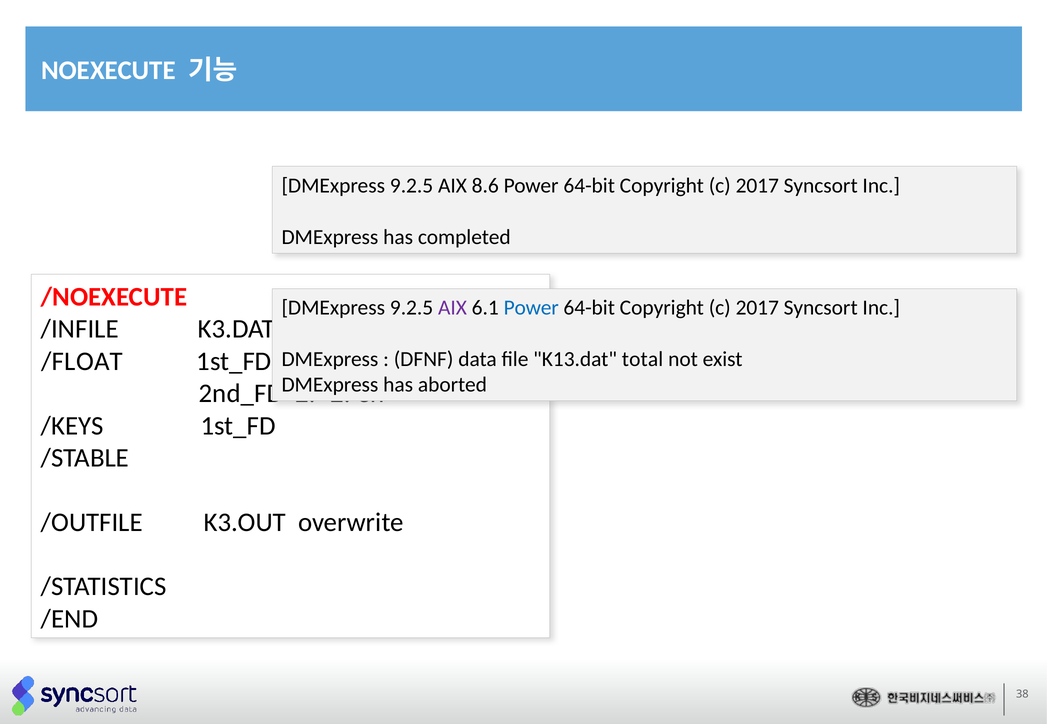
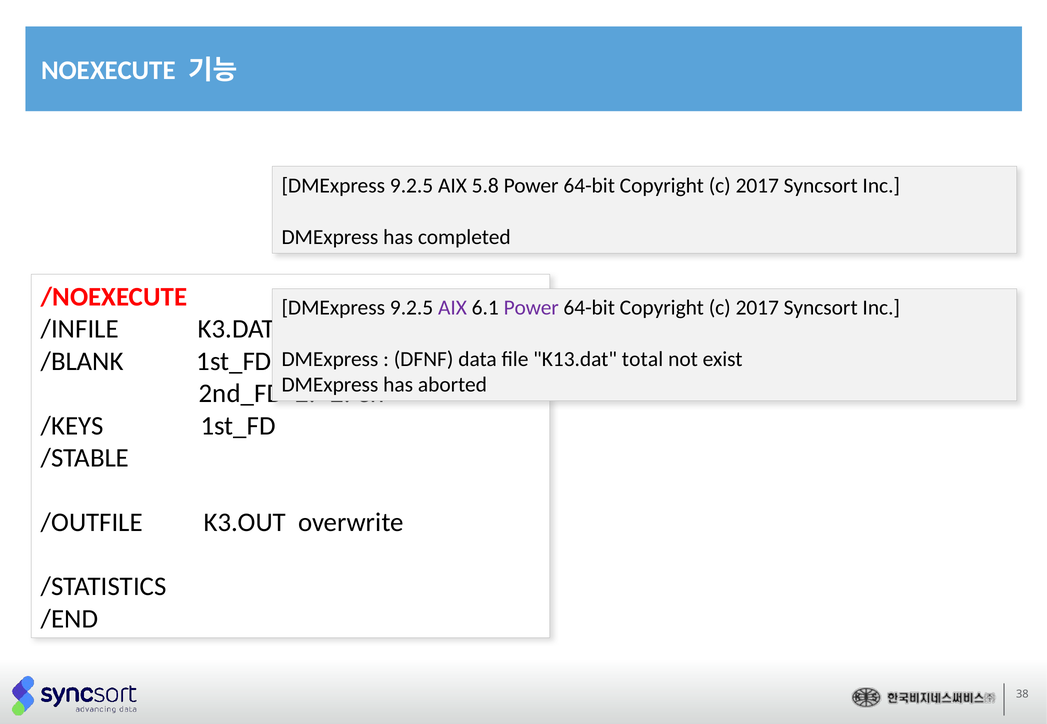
8.6: 8.6 -> 5.8
Power at (531, 308) colour: blue -> purple
/FLOAT: /FLOAT -> /BLANK
